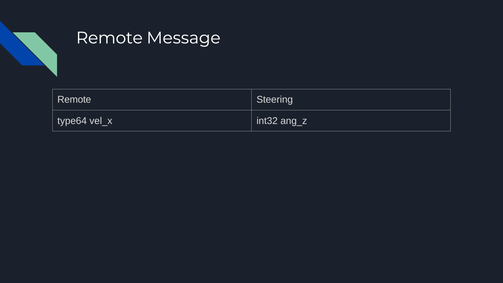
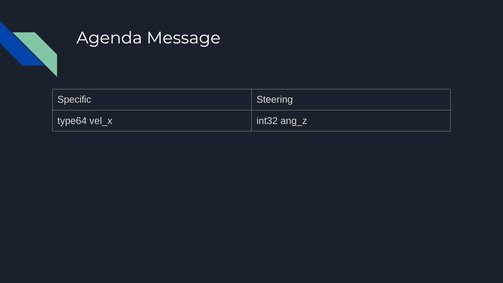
Remote at (109, 38): Remote -> Agenda
Remote at (74, 100): Remote -> Specific
